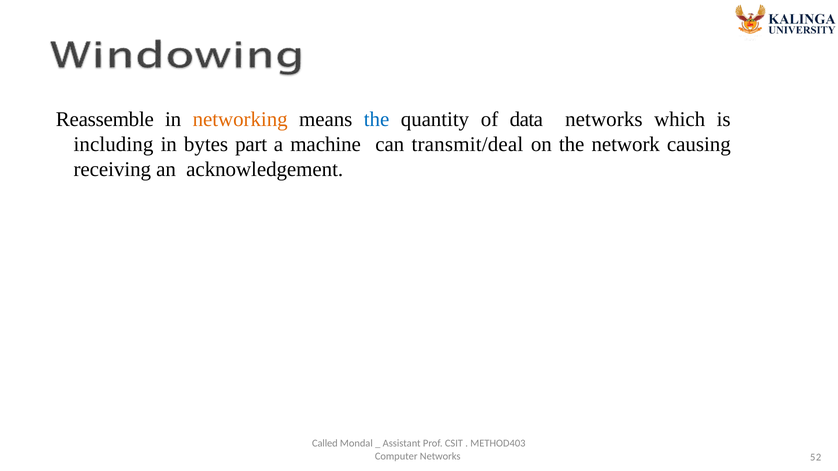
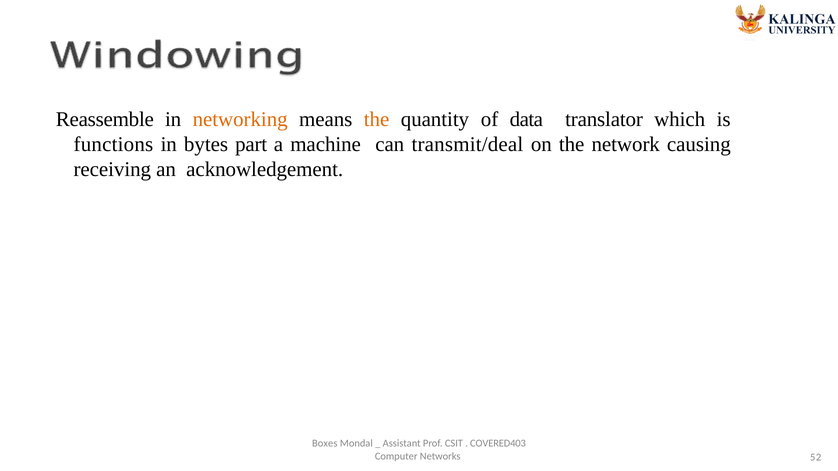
the at (377, 119) colour: blue -> orange
data networks: networks -> translator
including: including -> functions
Called: Called -> Boxes
METHOD403: METHOD403 -> COVERED403
